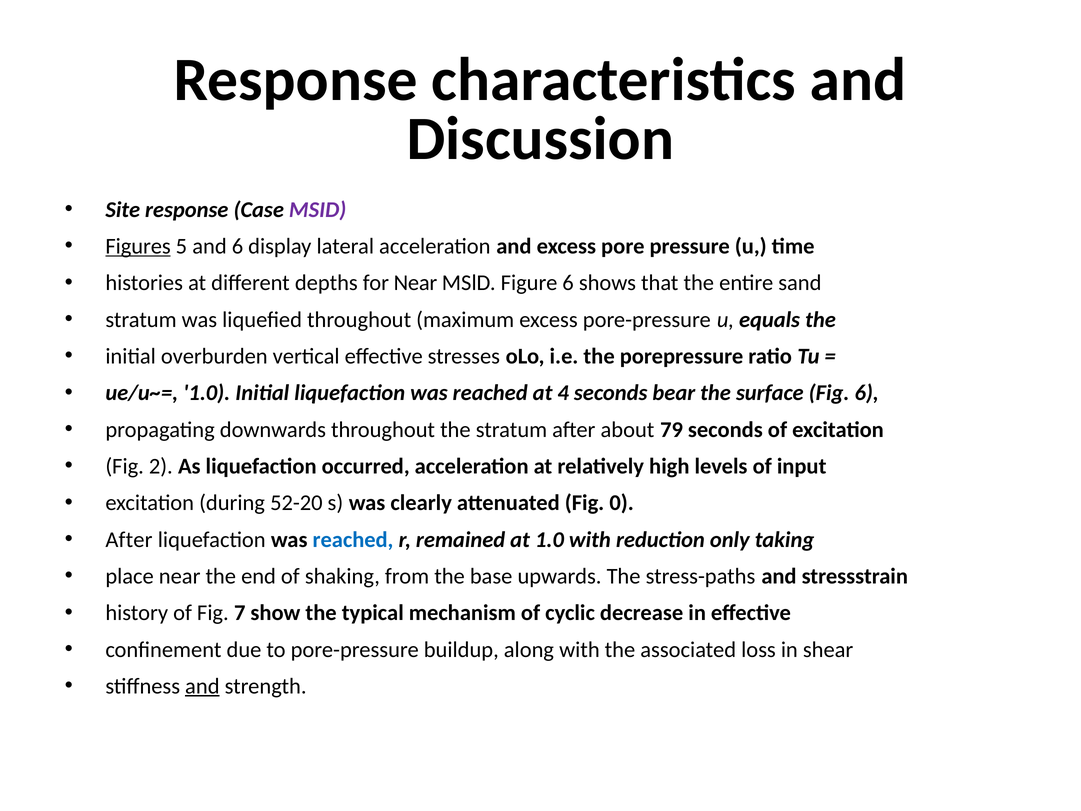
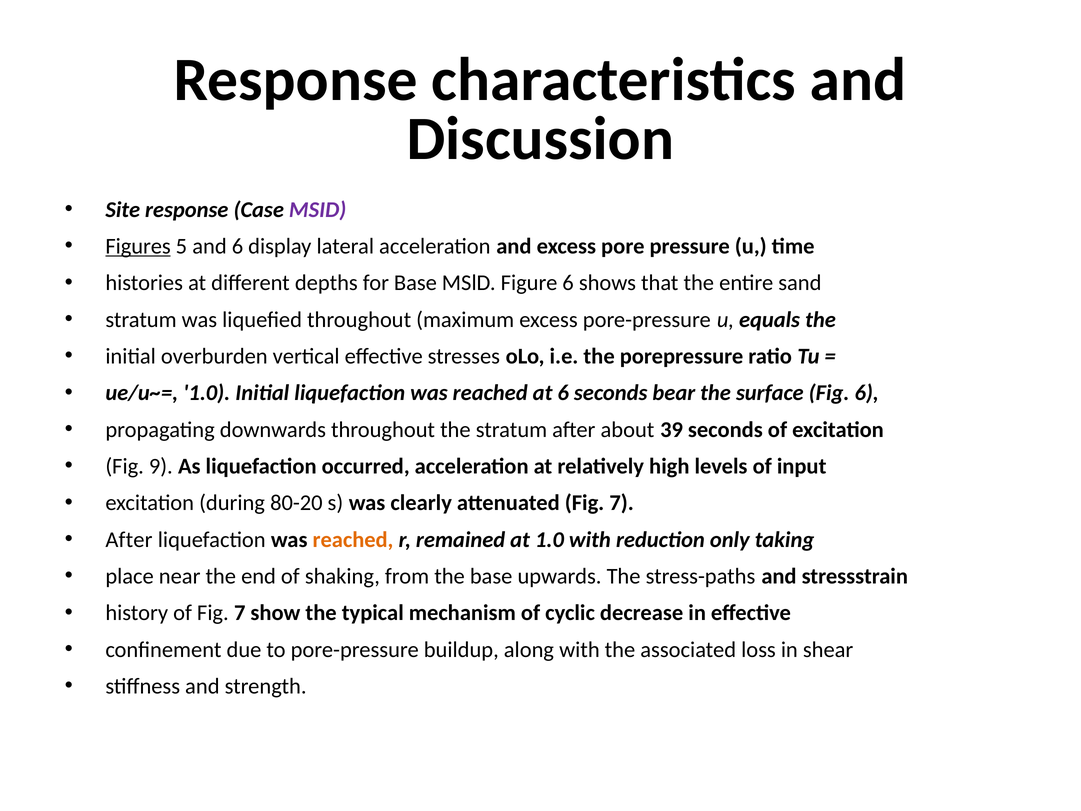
for Near: Near -> Base
at 4: 4 -> 6
79: 79 -> 39
2: 2 -> 9
52-20: 52-20 -> 80-20
attenuated Fig 0: 0 -> 7
reached at (353, 539) colour: blue -> orange
and at (202, 686) underline: present -> none
